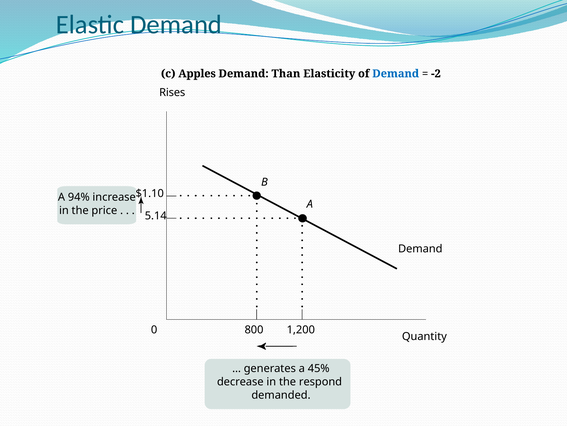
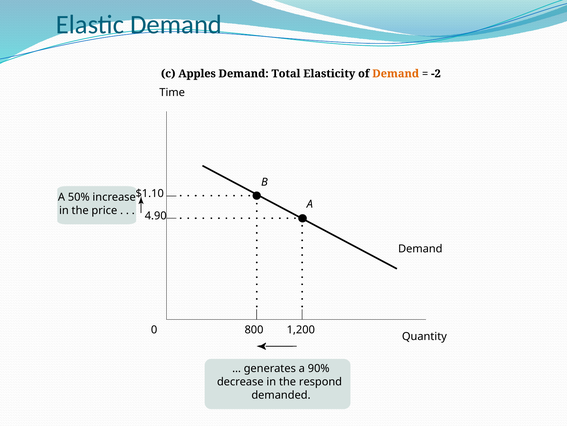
Than: Than -> Total
Demand at (396, 74) colour: blue -> orange
Rises: Rises -> Time
94%: 94% -> 50%
5.14: 5.14 -> 4.90
45%: 45% -> 90%
